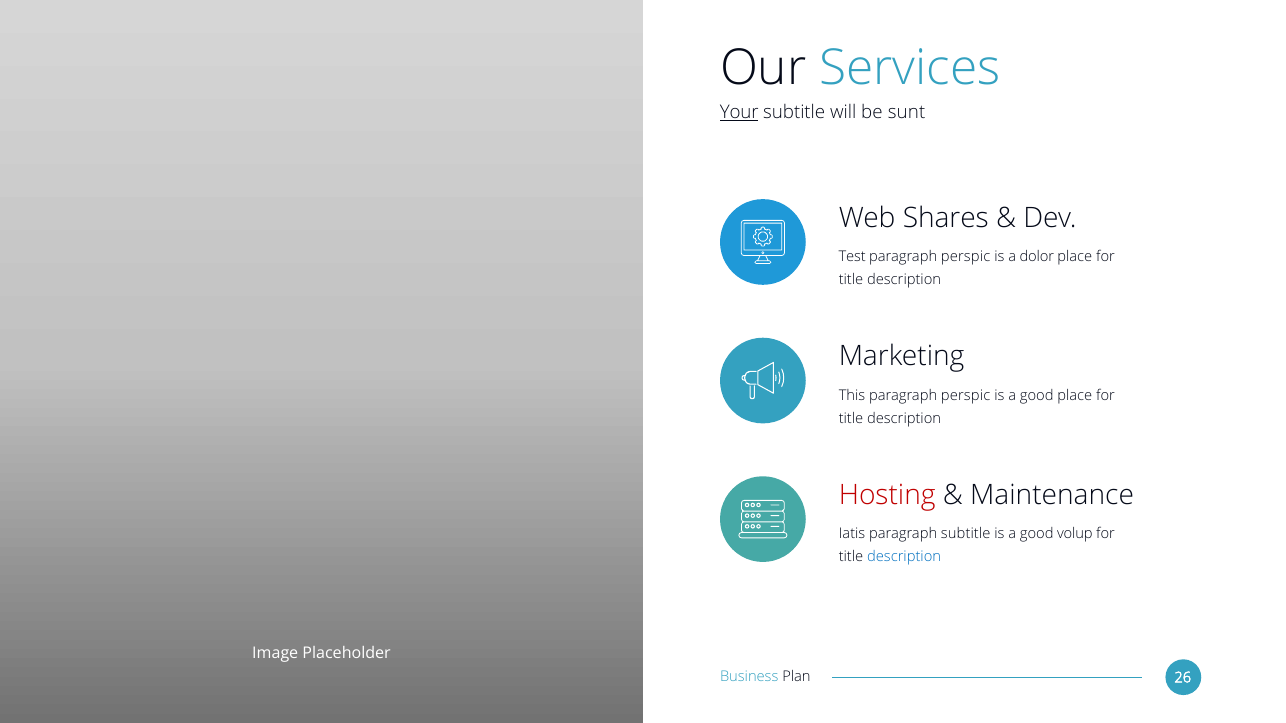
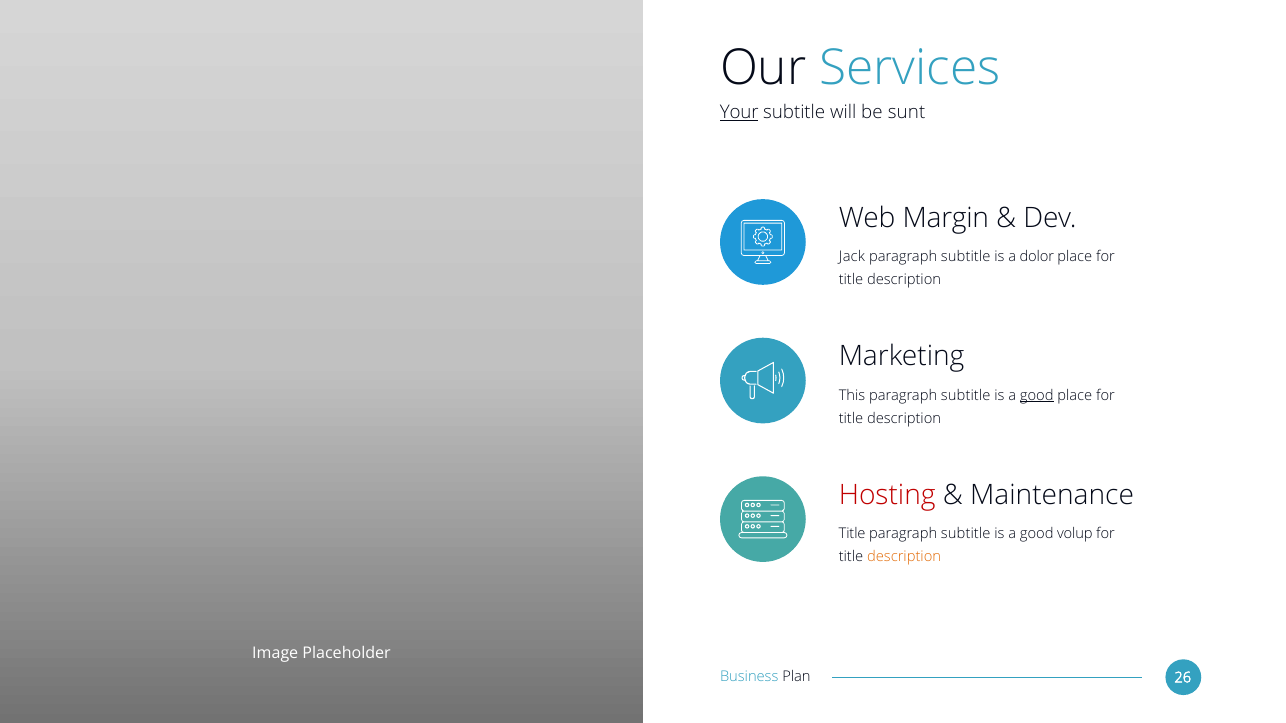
Shares: Shares -> Margin
Test: Test -> Jack
perspic at (966, 257): perspic -> subtitle
This paragraph perspic: perspic -> subtitle
good at (1037, 395) underline: none -> present
Iatis at (852, 534): Iatis -> Title
description at (904, 557) colour: blue -> orange
